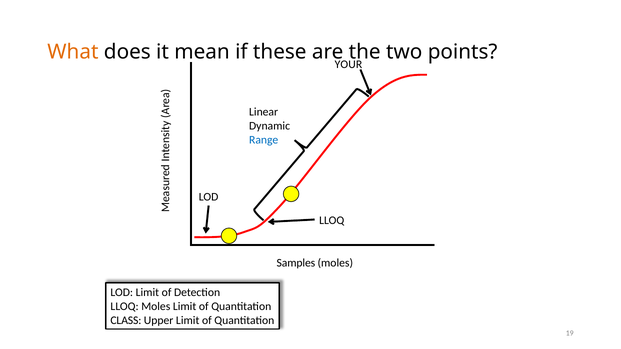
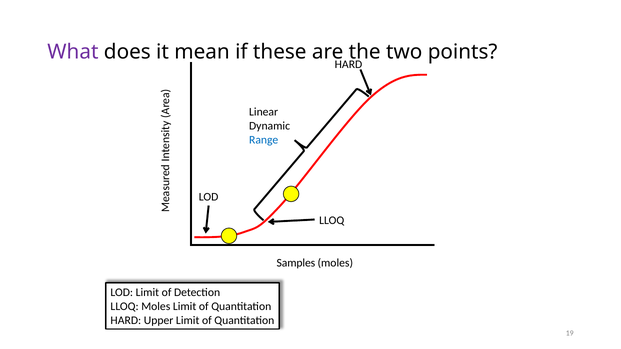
What colour: orange -> purple
YOUR at (348, 64): YOUR -> HARD
CLASS at (126, 321): CLASS -> HARD
